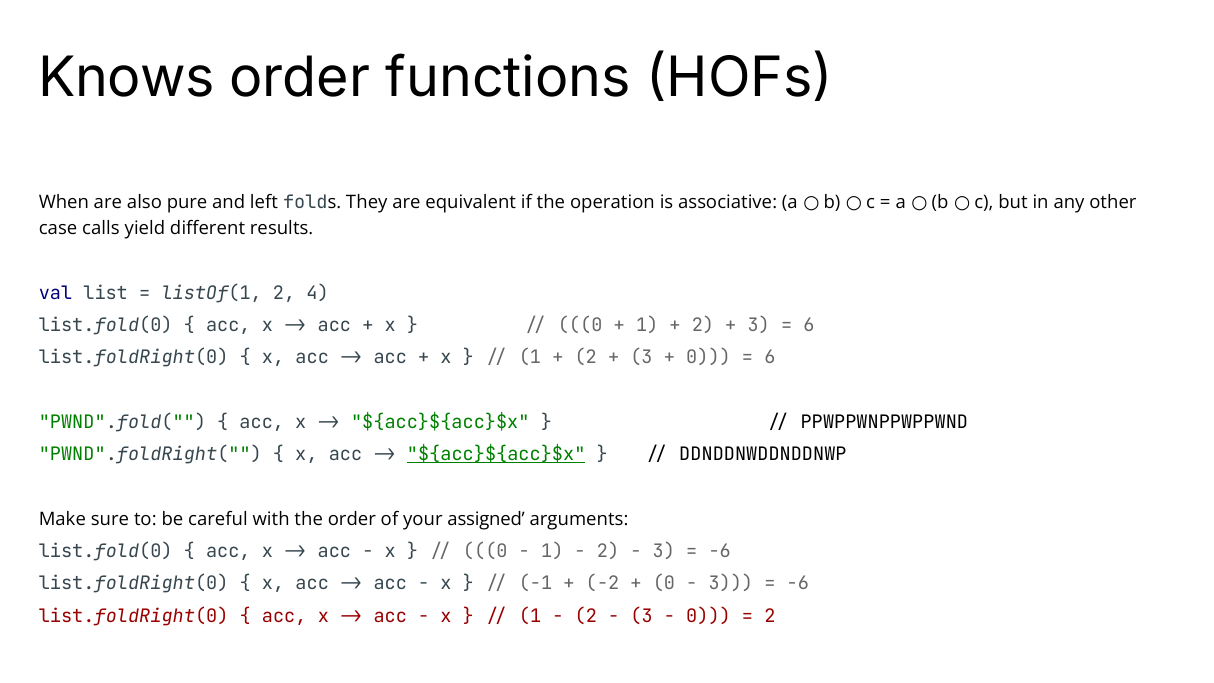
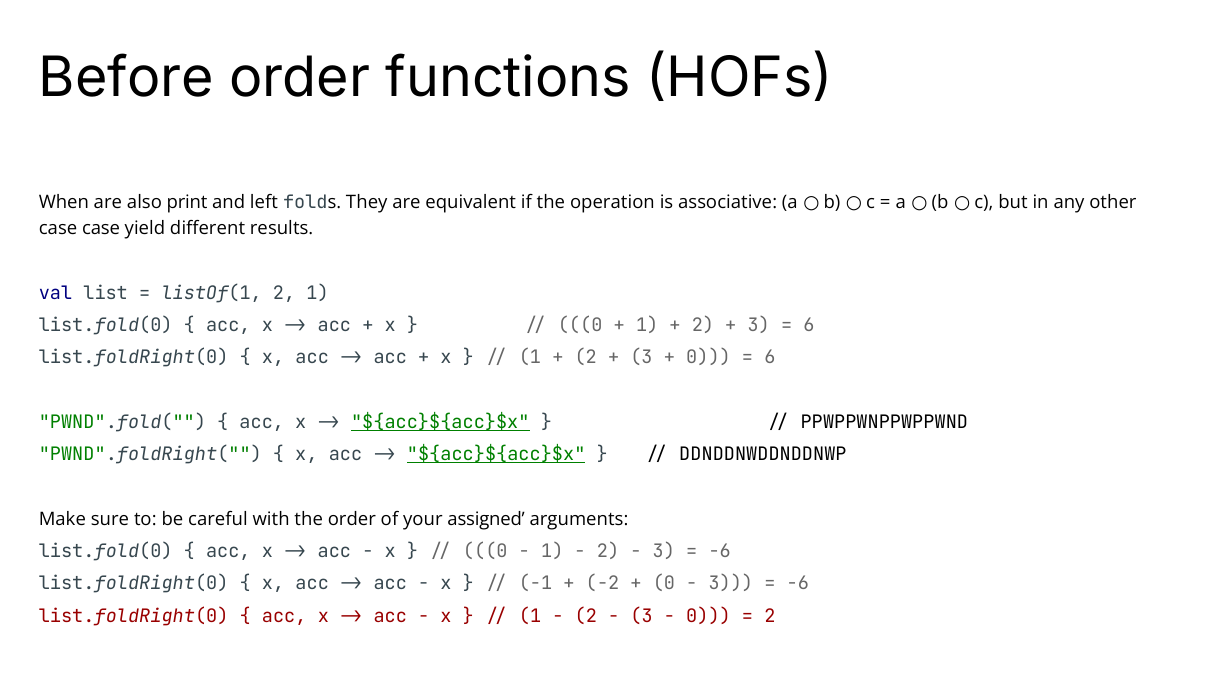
Knows: Knows -> Before
pure: pure -> print
case calls: calls -> case
2 4: 4 -> 1
${acc}${acc}$x at (440, 422) underline: none -> present
